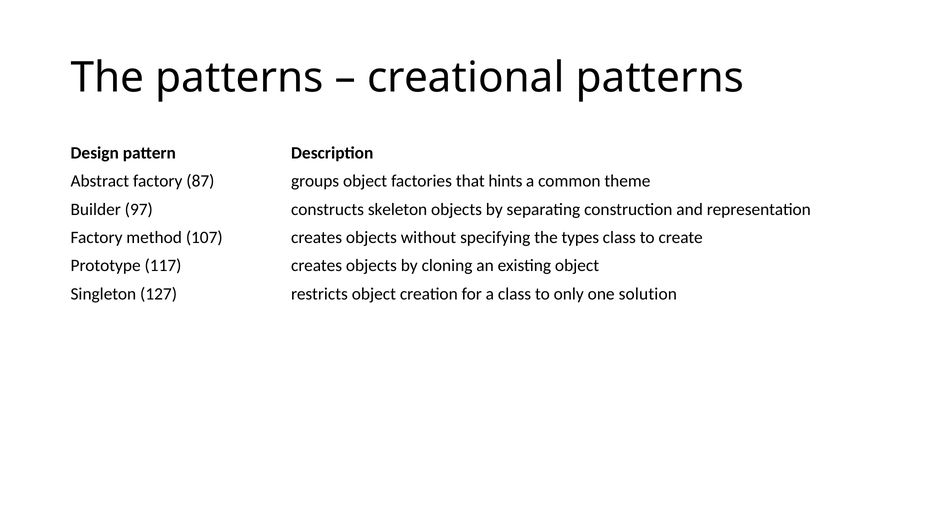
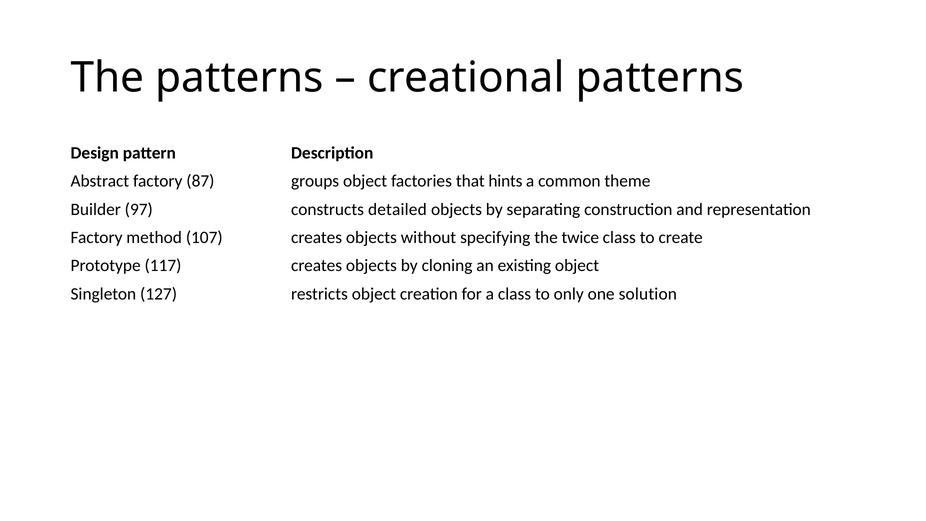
skeleton: skeleton -> detailed
types: types -> twice
